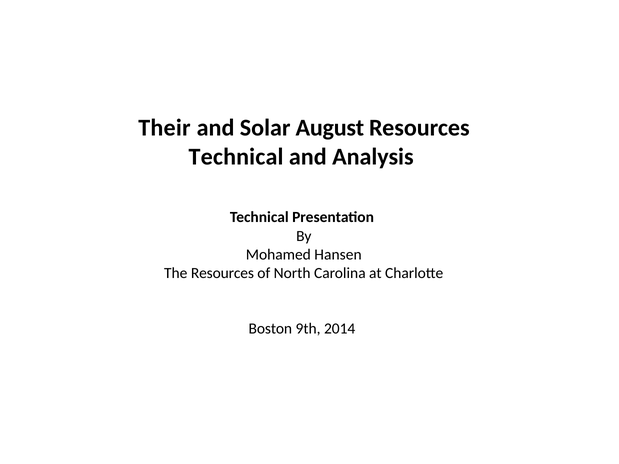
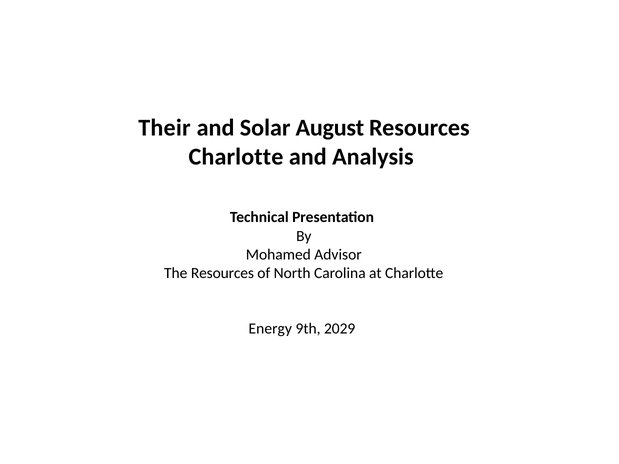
Technical at (236, 157): Technical -> Charlotte
Hansen: Hansen -> Advisor
Boston: Boston -> Energy
2014: 2014 -> 2029
